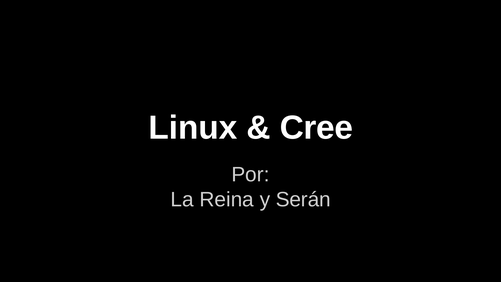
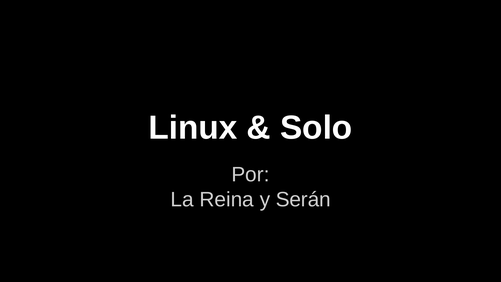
Cree: Cree -> Solo
